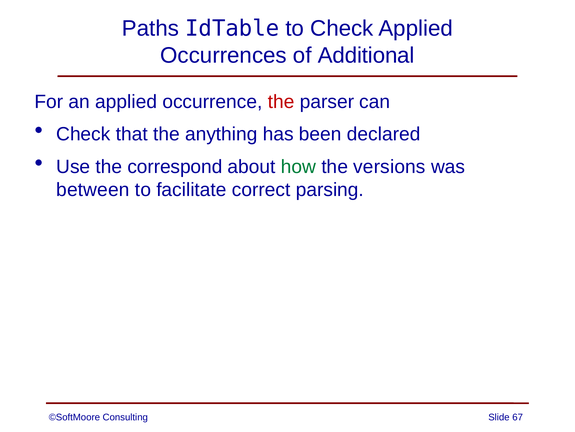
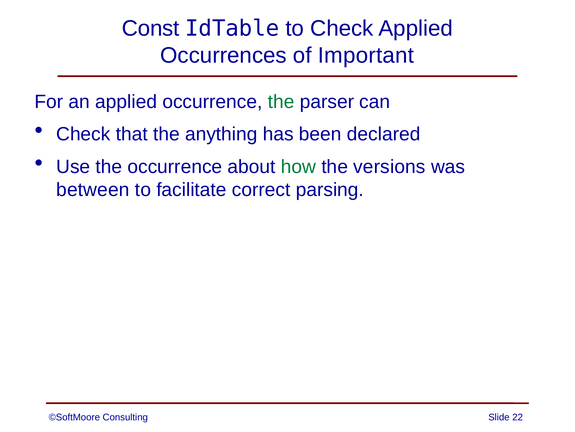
Paths: Paths -> Const
Additional: Additional -> Important
the at (281, 101) colour: red -> green
the correspond: correspond -> occurrence
67: 67 -> 22
